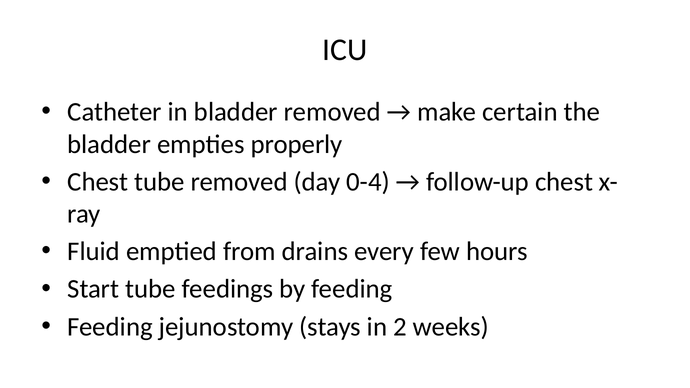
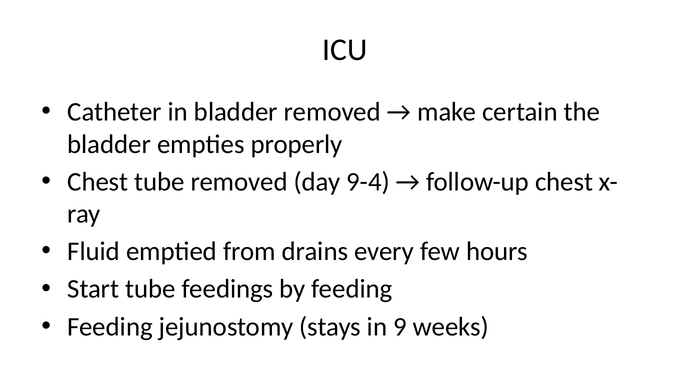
0-4: 0-4 -> 9-4
2: 2 -> 9
